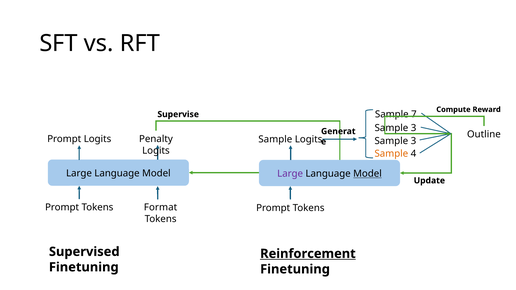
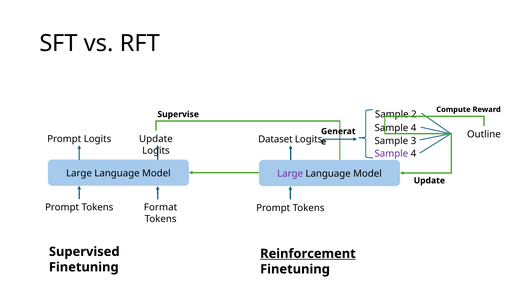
7: 7 -> 2
3 at (414, 128): 3 -> 4
Penalty at (156, 139): Penalty -> Update
Sample at (275, 139): Sample -> Dataset
Sample at (391, 154) colour: orange -> purple
Model at (367, 174) underline: present -> none
